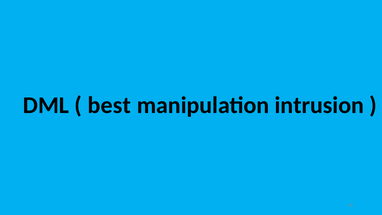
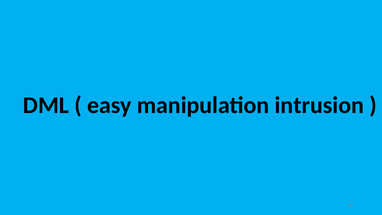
best: best -> easy
